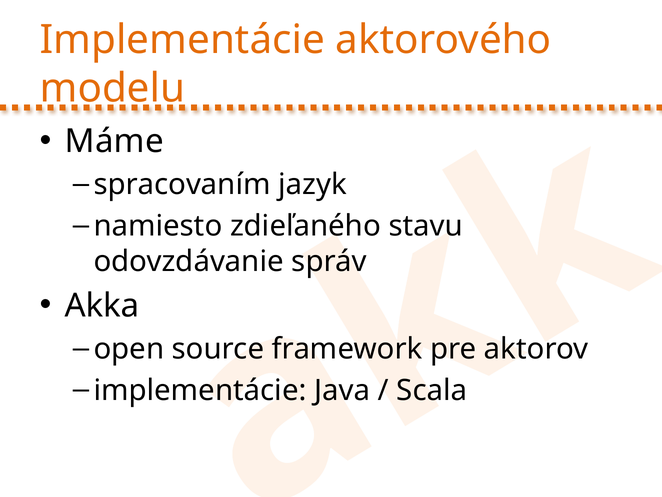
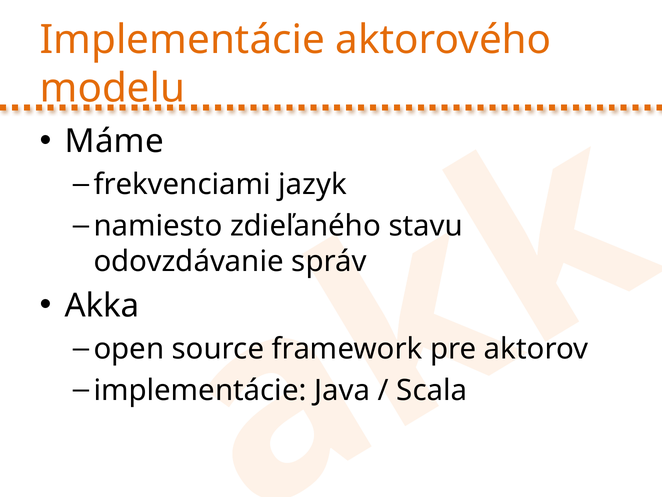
spracovaním: spracovaním -> frekvenciami
